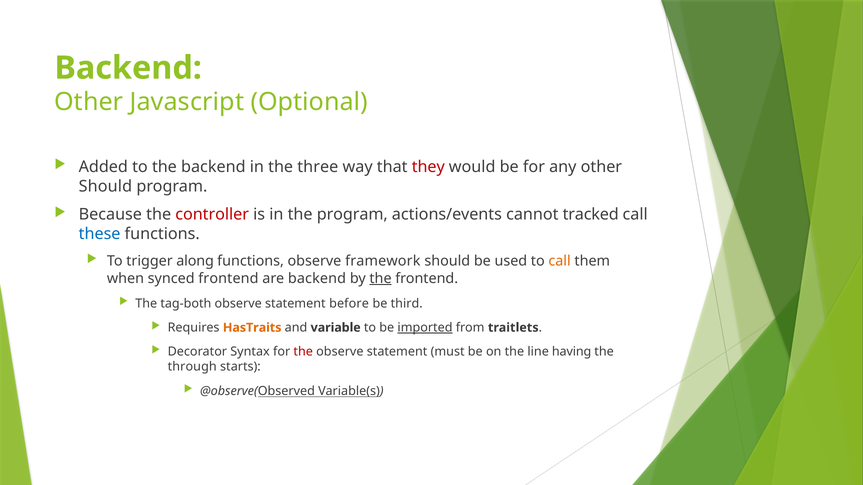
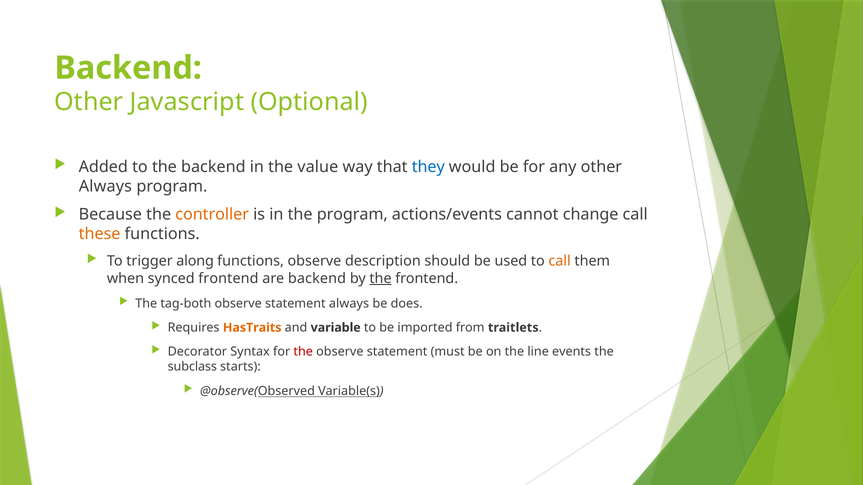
three: three -> value
they colour: red -> blue
Should at (105, 186): Should -> Always
controller colour: red -> orange
tracked: tracked -> change
these colour: blue -> orange
framework: framework -> description
statement before: before -> always
third: third -> does
imported underline: present -> none
having: having -> events
through: through -> subclass
